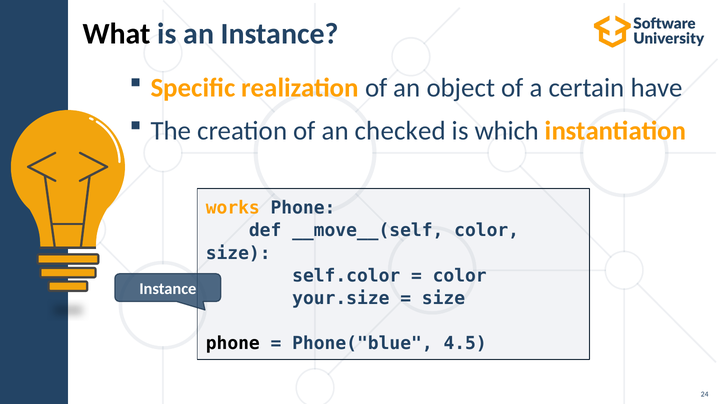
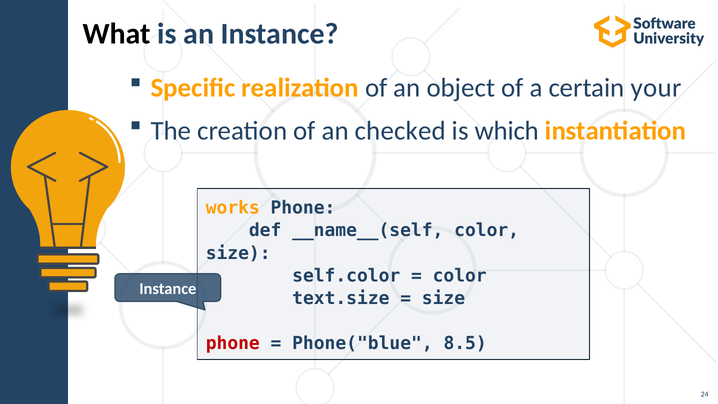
have: have -> your
__move__(self: __move__(self -> __name__(self
your.size: your.size -> text.size
phone at (233, 343) colour: black -> red
4.5: 4.5 -> 8.5
